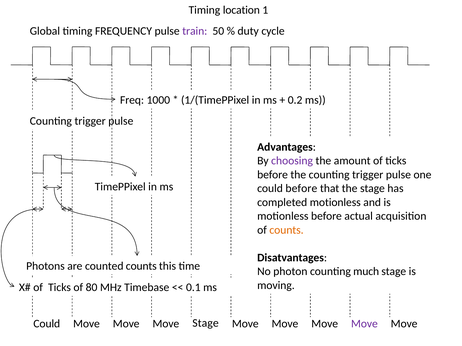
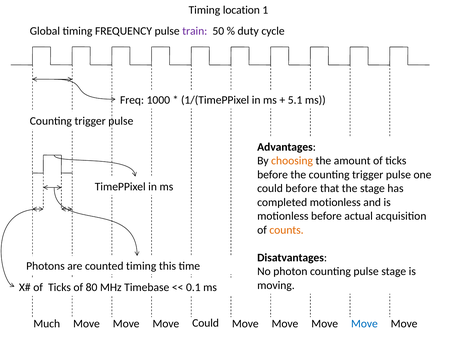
0.2: 0.2 -> 5.1
choosing colour: purple -> orange
counted counts: counts -> timing
counting much: much -> pulse
Could at (47, 324): Could -> Much
Move Stage: Stage -> Could
Move at (364, 324) colour: purple -> blue
